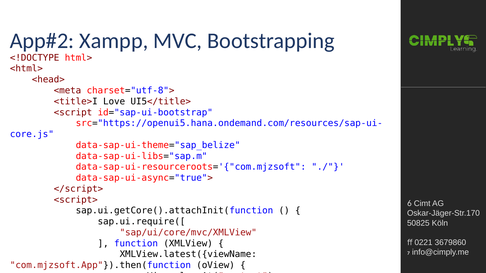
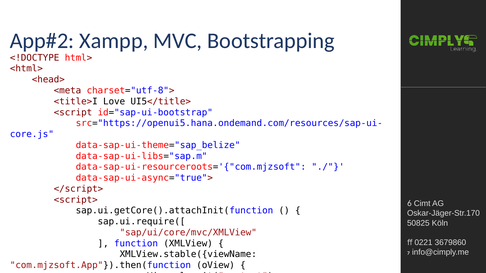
XMLView.latest({viewName: XMLView.latest({viewName -> XMLView.stable({viewName
